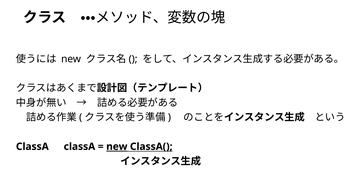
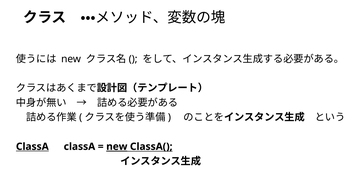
ClassA at (32, 146) underline: none -> present
